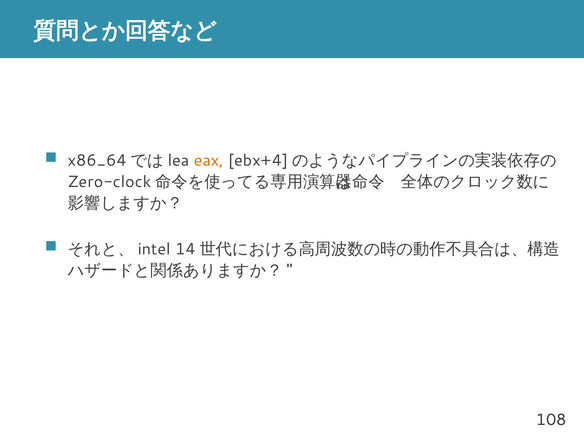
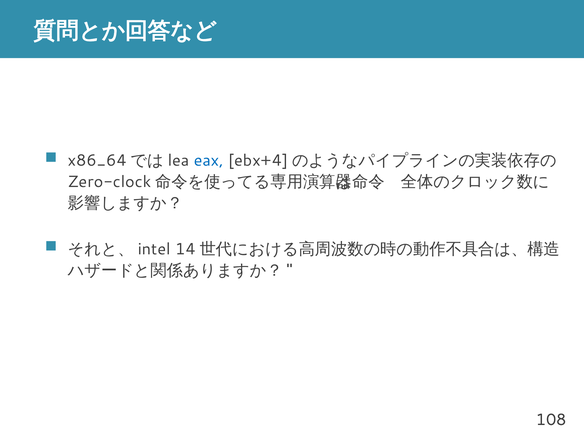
eax colour: orange -> blue
